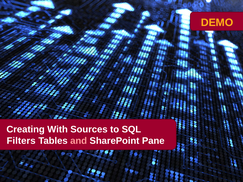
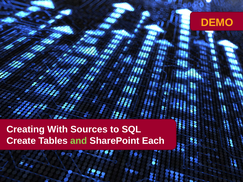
Filters: Filters -> Create
and colour: pink -> light green
Pane: Pane -> Each
